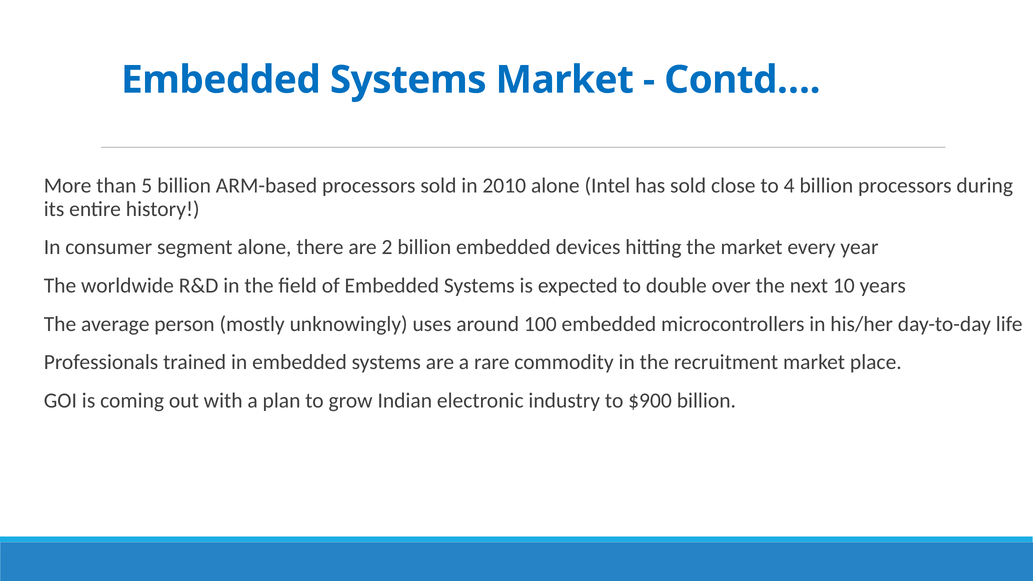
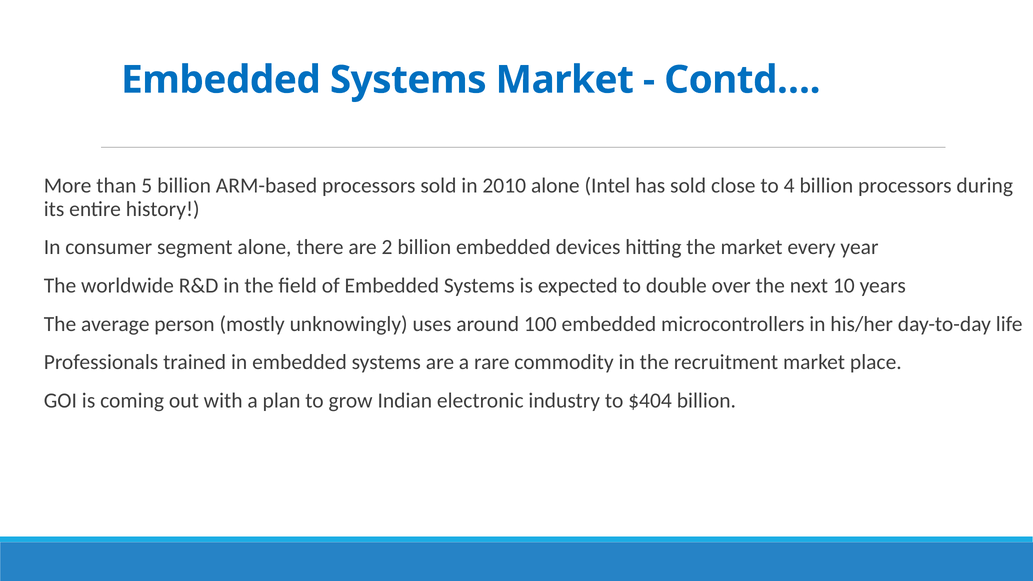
$900: $900 -> $404
